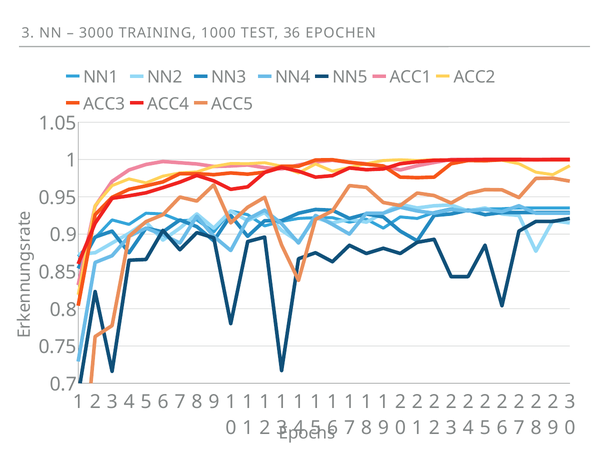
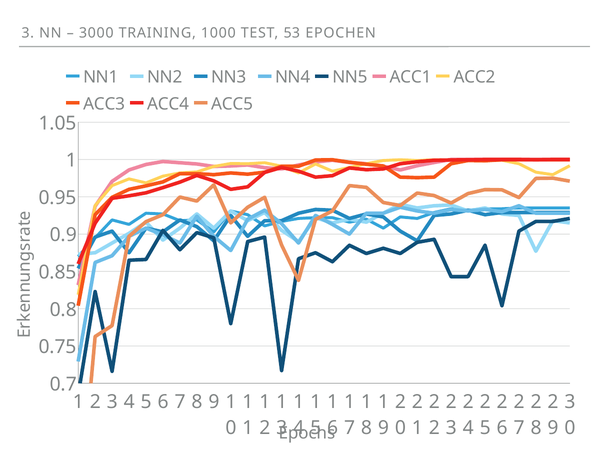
36: 36 -> 53
